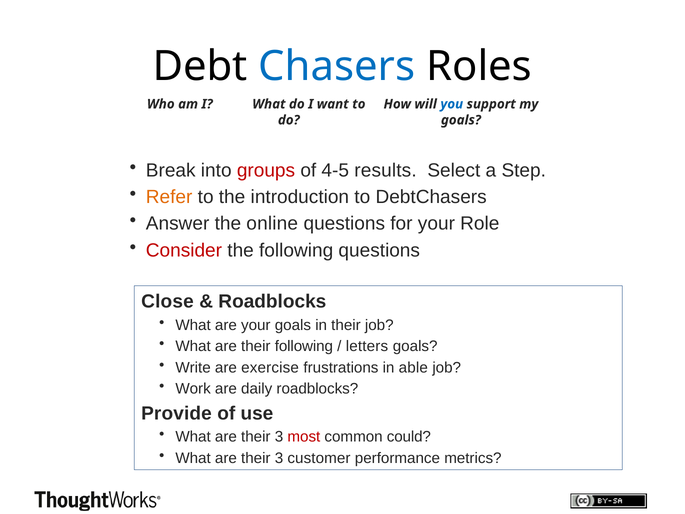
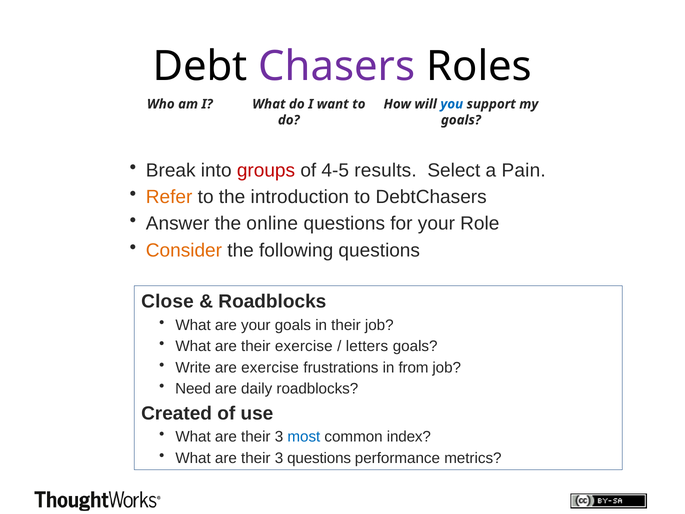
Chasers colour: blue -> purple
Step: Step -> Pain
Consider colour: red -> orange
their following: following -> exercise
able: able -> from
Work: Work -> Need
Provide: Provide -> Created
most colour: red -> blue
could: could -> index
3 customer: customer -> questions
